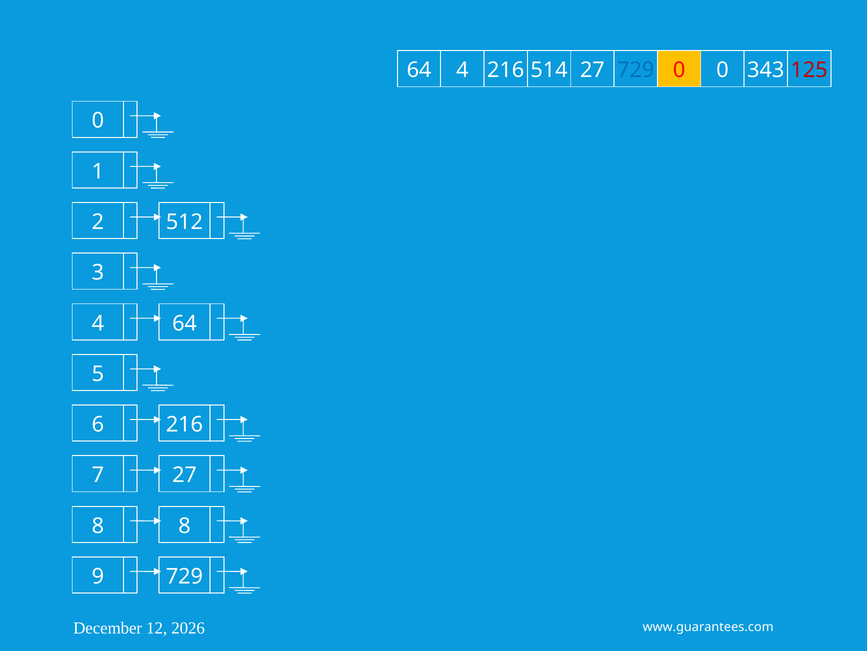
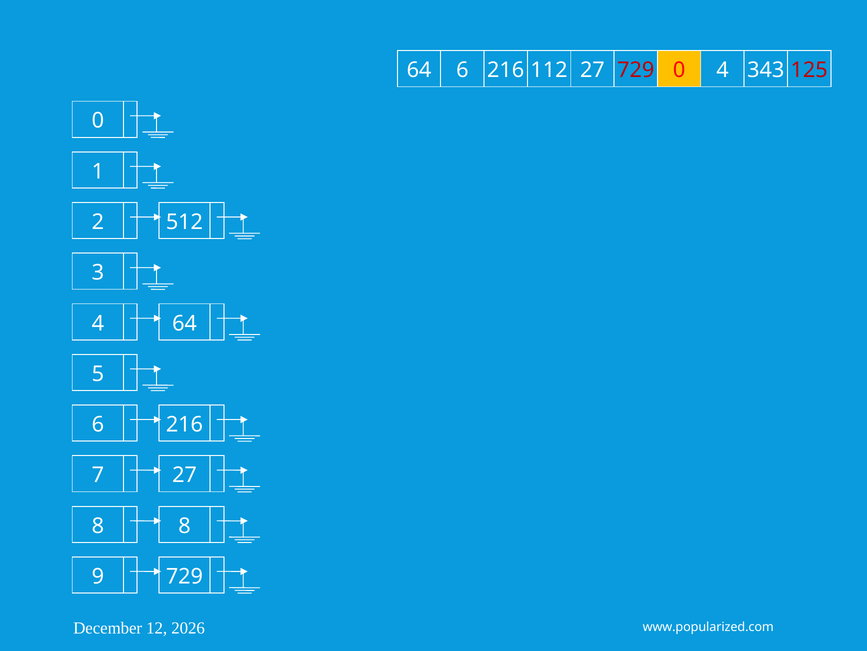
64 4: 4 -> 6
514: 514 -> 112
729 at (636, 70) colour: blue -> red
0 0: 0 -> 4
www.guarantees.com: www.guarantees.com -> www.popularized.com
